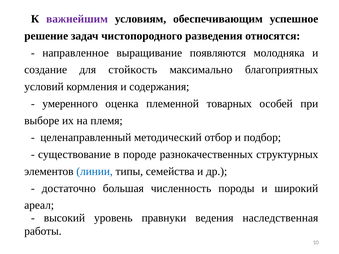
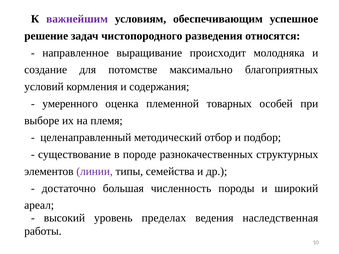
появляются: появляются -> происходит
стойкость: стойкость -> потомстве
линии colour: blue -> purple
правнуки: правнуки -> пределах
